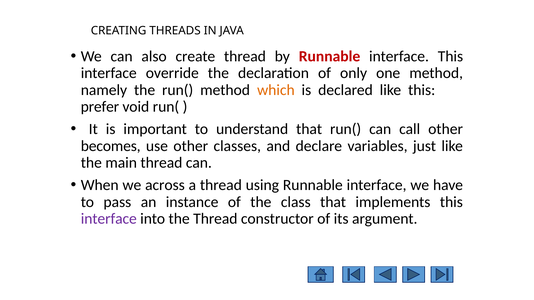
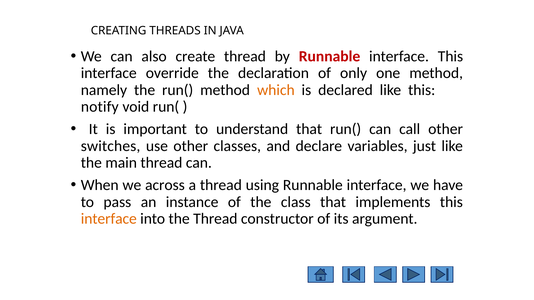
prefer: prefer -> notify
becomes: becomes -> switches
interface at (109, 219) colour: purple -> orange
